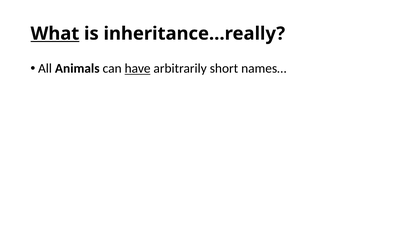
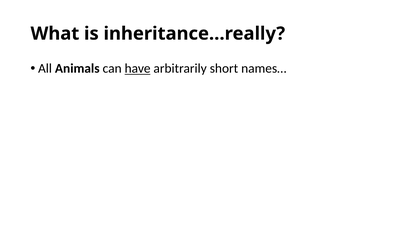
What underline: present -> none
